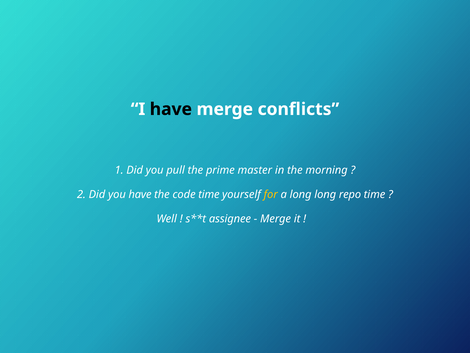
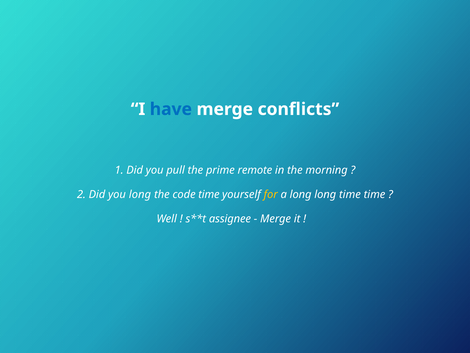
have at (171, 109) colour: black -> blue
master: master -> remote
you have: have -> long
long repo: repo -> time
